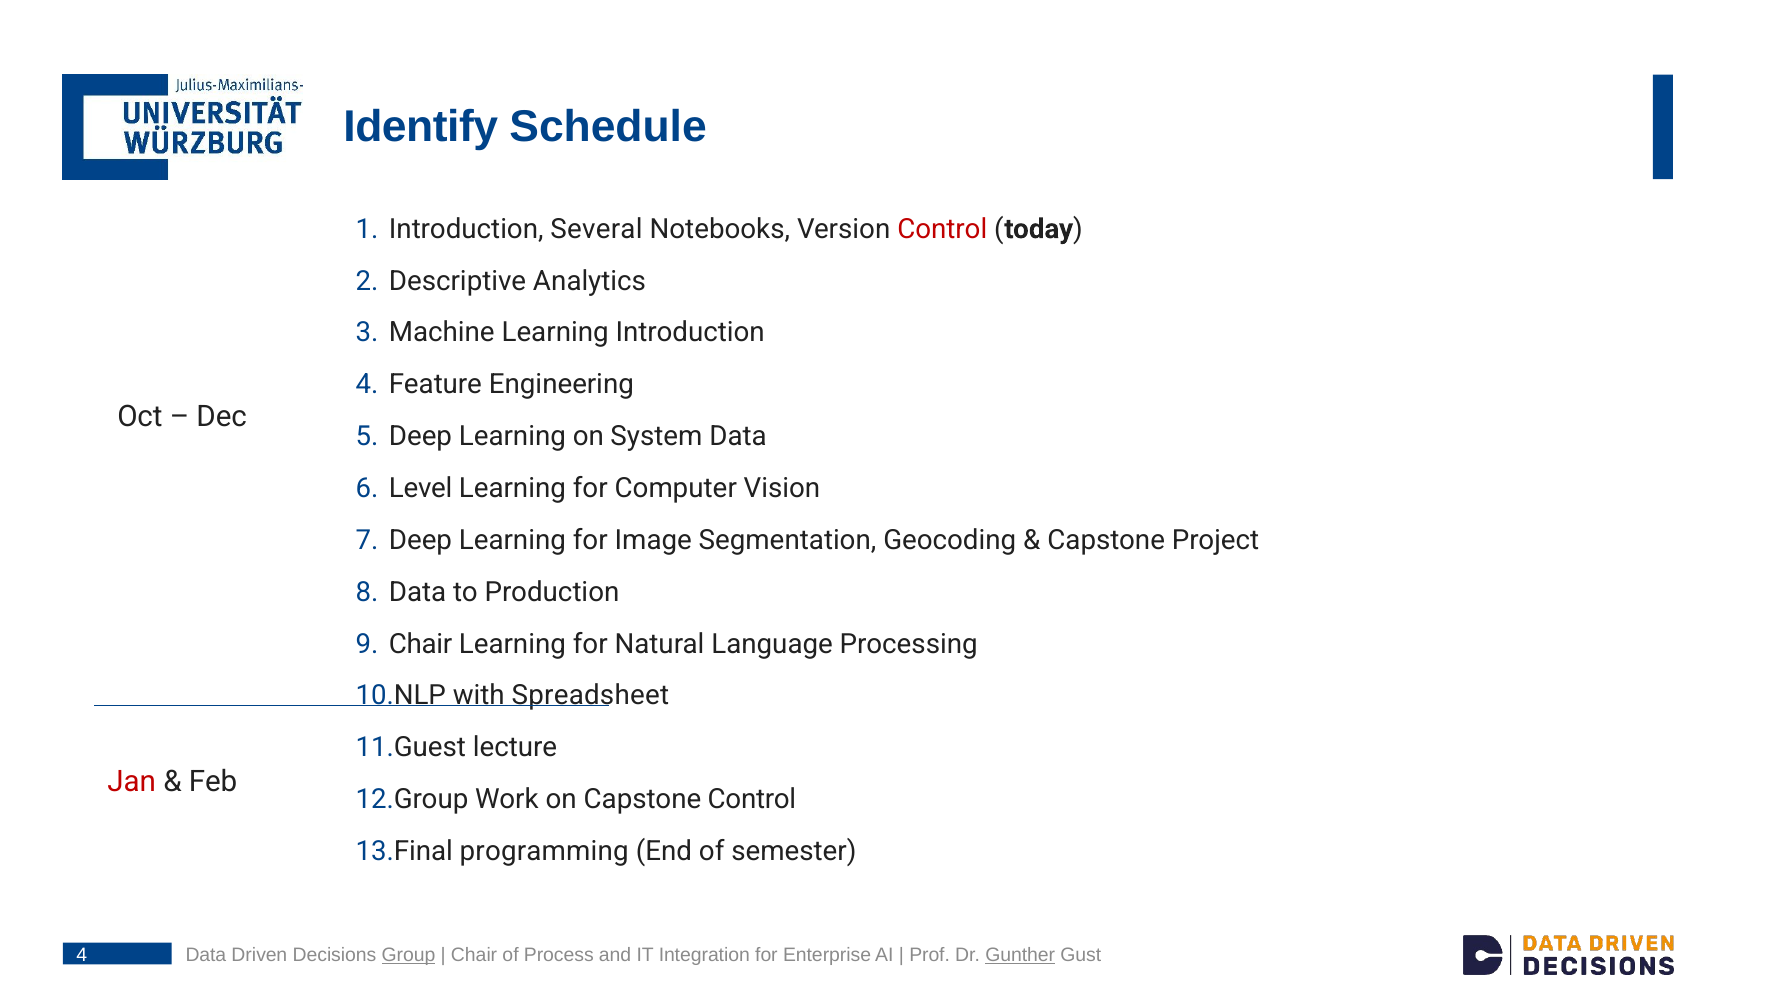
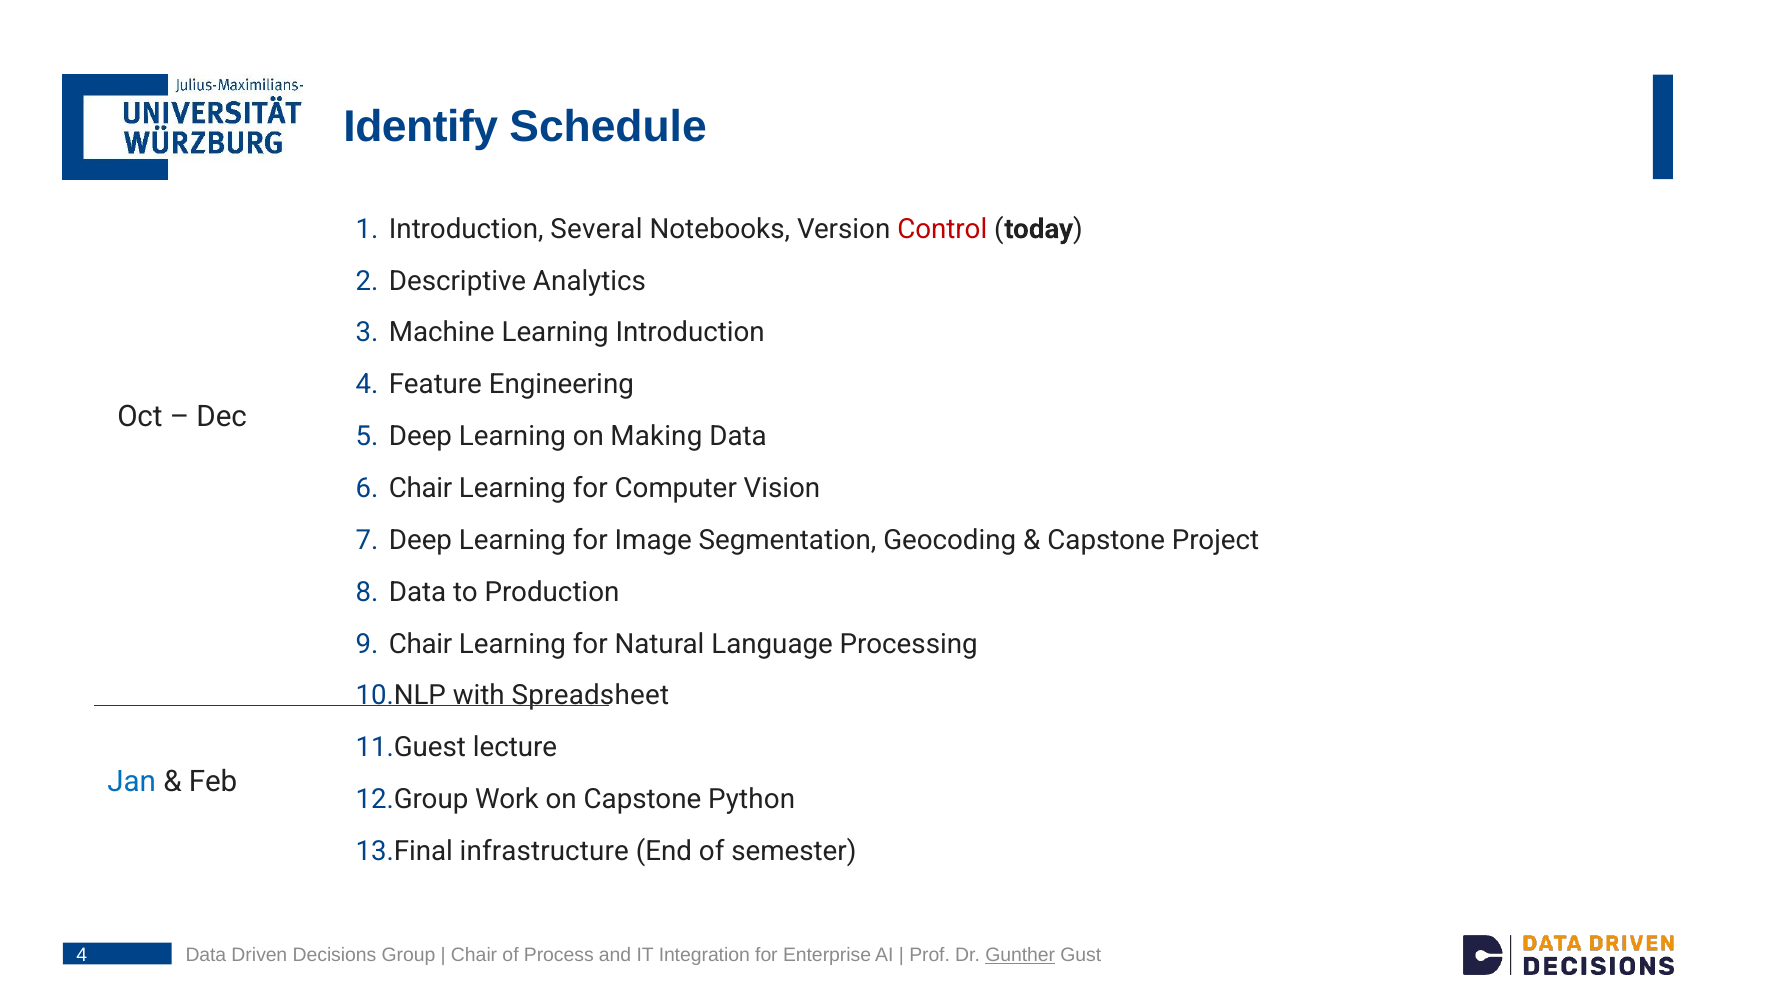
System: System -> Making
Level at (421, 488): Level -> Chair
Jan colour: red -> blue
Capstone Control: Control -> Python
programming: programming -> infrastructure
Group underline: present -> none
